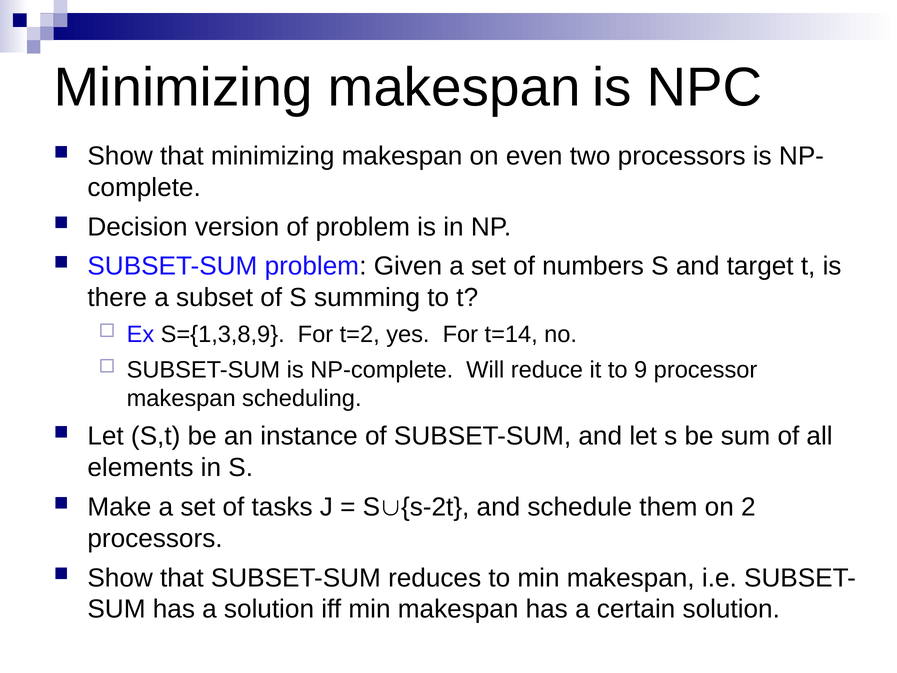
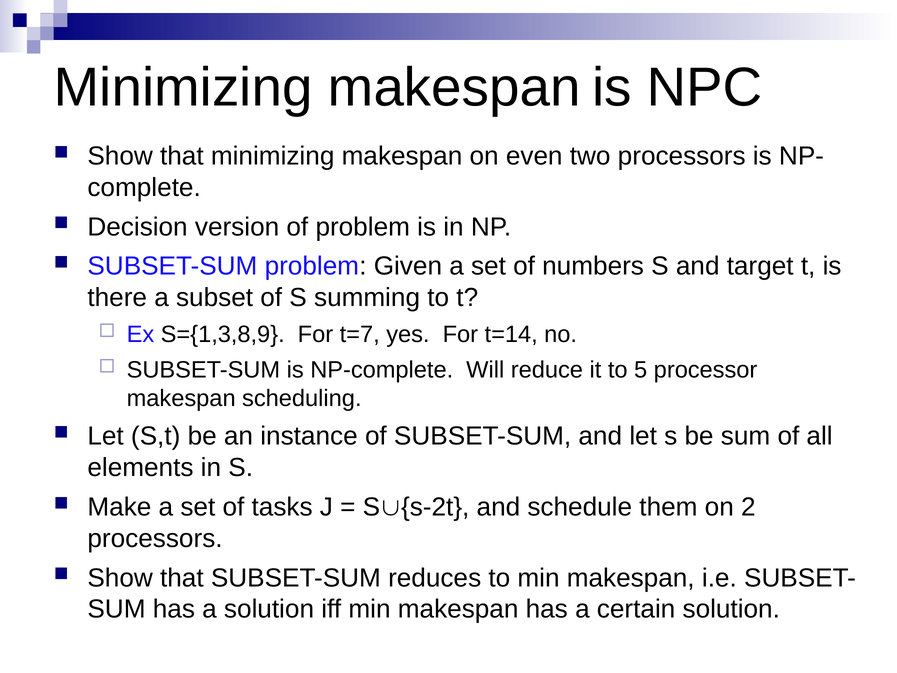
t=2: t=2 -> t=7
9: 9 -> 5
